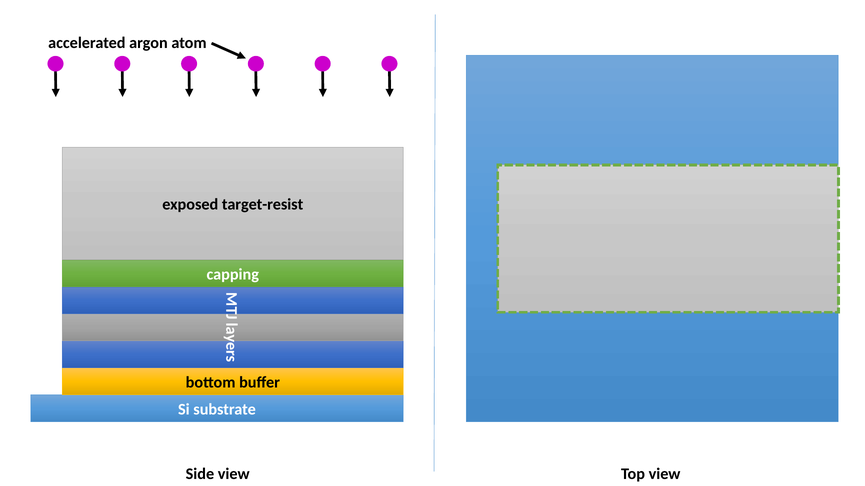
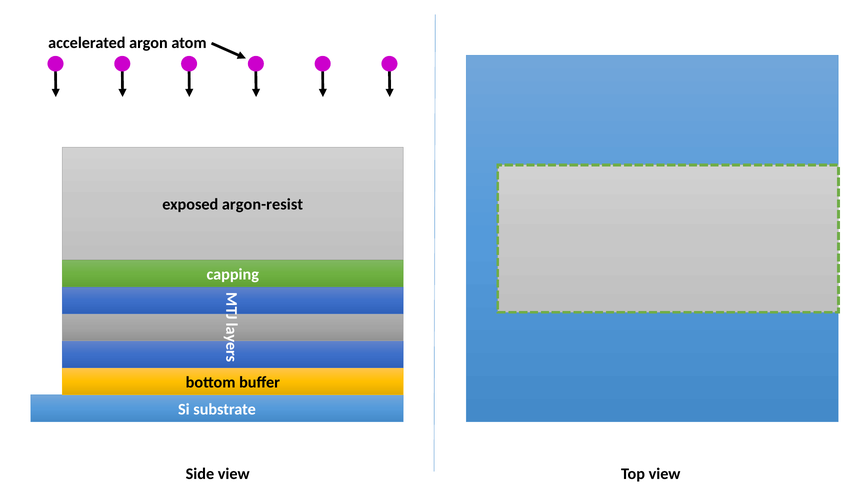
target-resist: target-resist -> argon-resist
